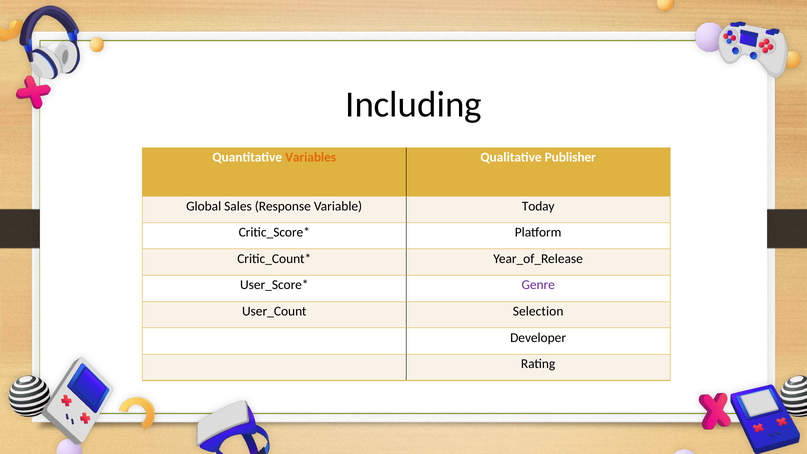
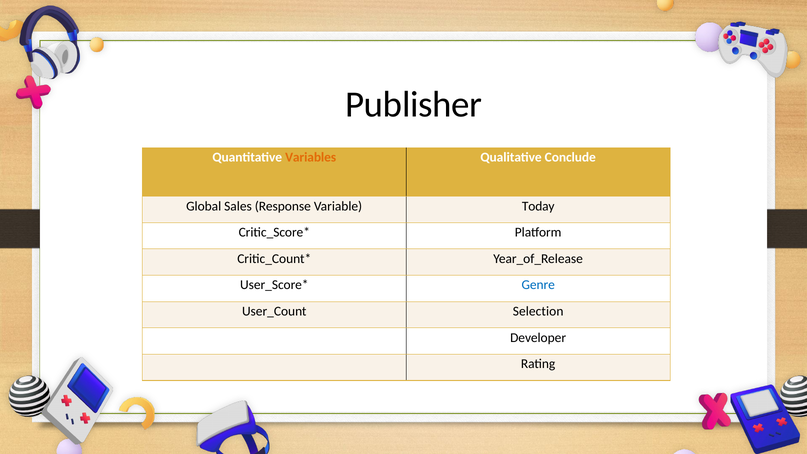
Including: Including -> Publisher
Publisher: Publisher -> Conclude
Genre colour: purple -> blue
